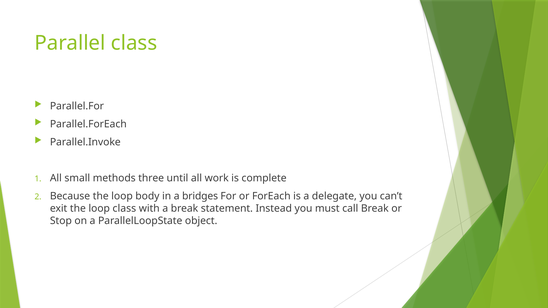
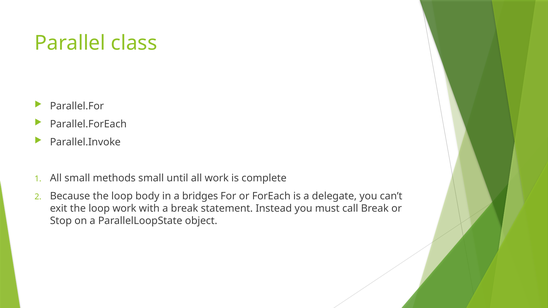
methods three: three -> small
loop class: class -> work
